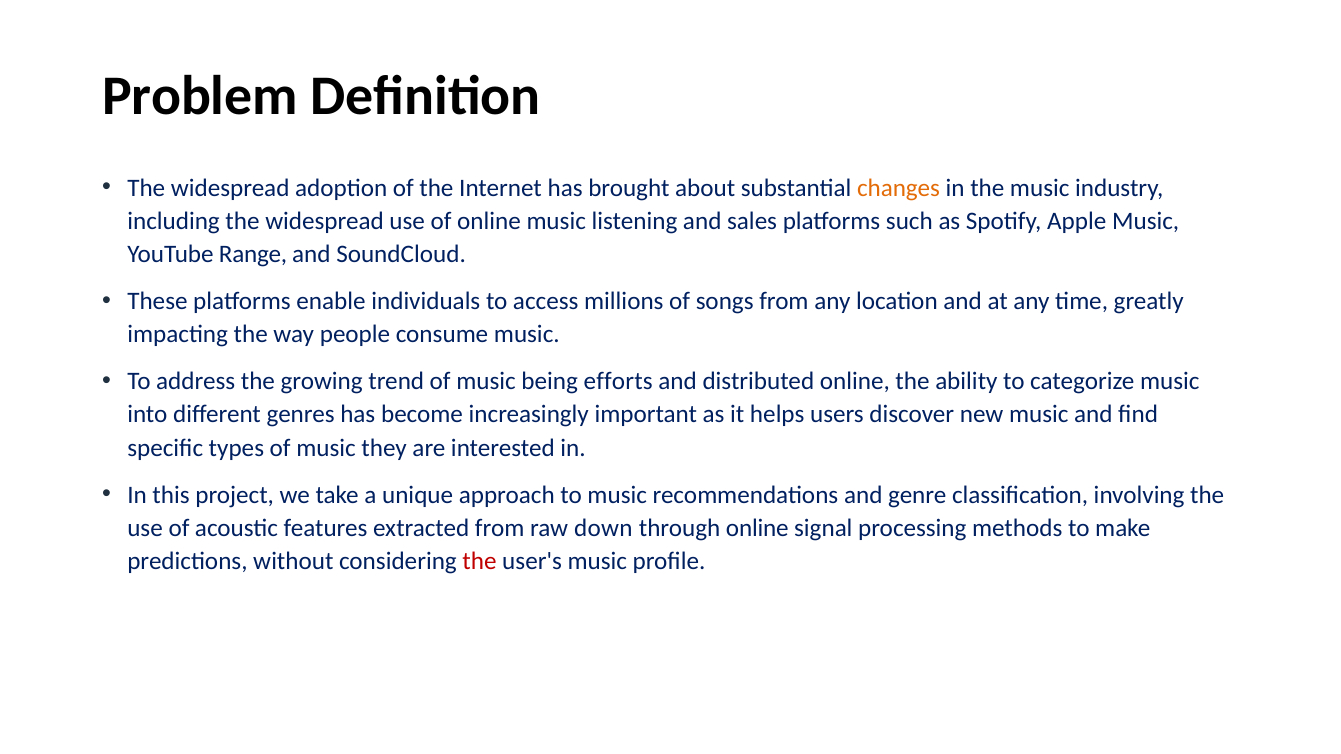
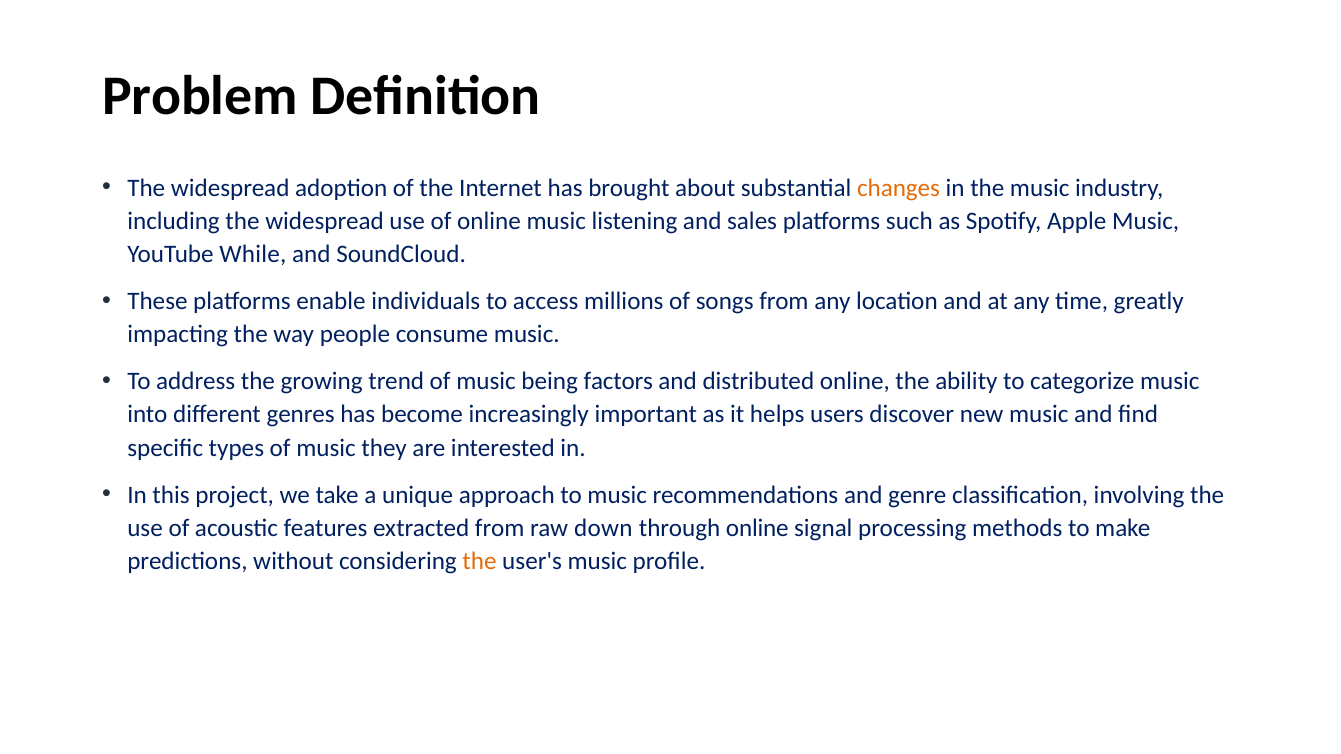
Range: Range -> While
efforts: efforts -> factors
the at (480, 562) colour: red -> orange
